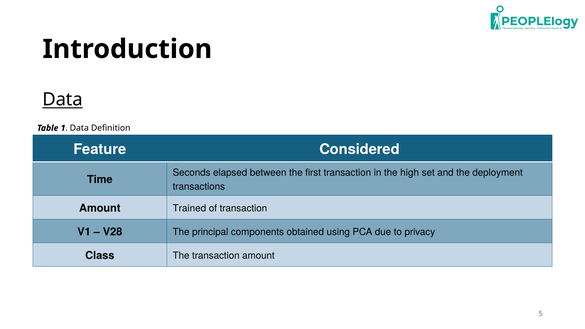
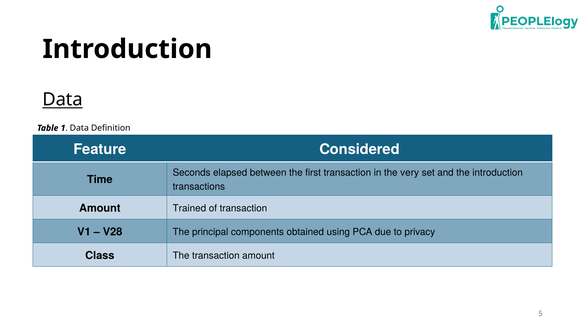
high: high -> very
the deployment: deployment -> introduction
